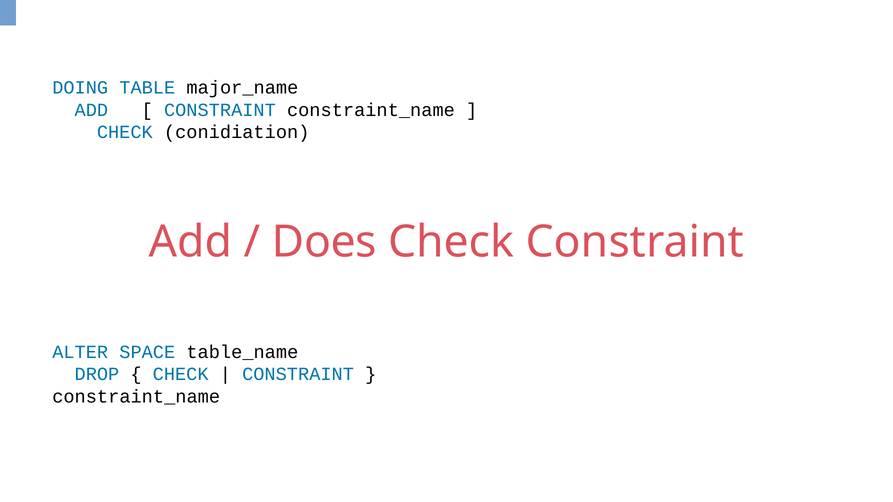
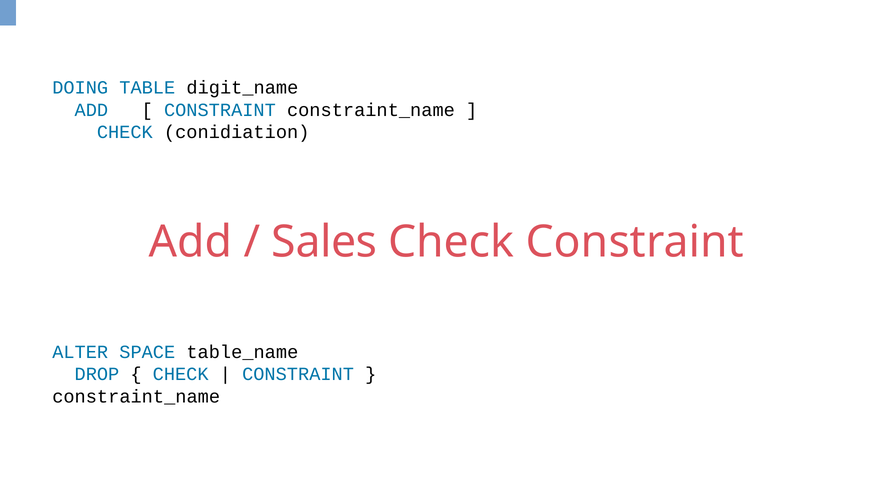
major_name: major_name -> digit_name
Does: Does -> Sales
